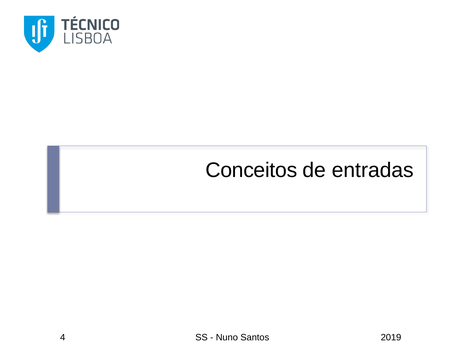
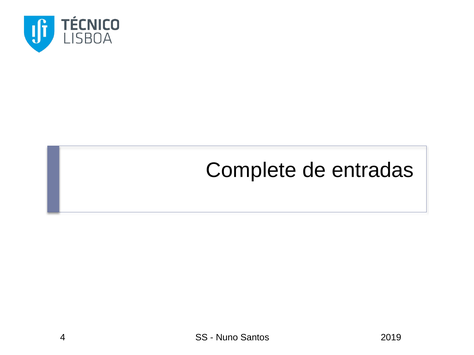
Conceitos: Conceitos -> Complete
